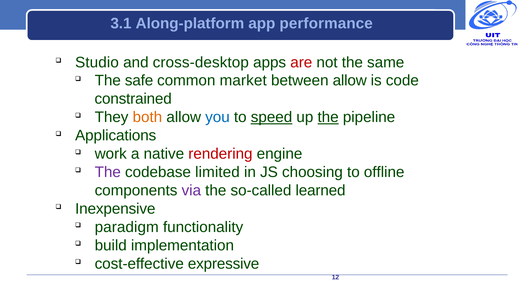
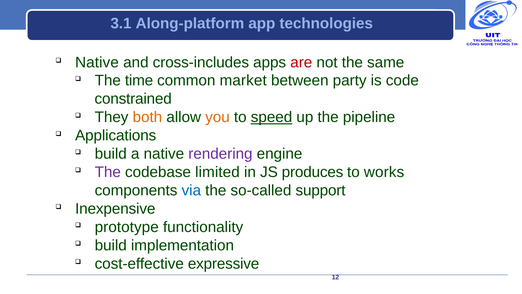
performance: performance -> technologies
Studio at (97, 62): Studio -> Native
cross-desktop: cross-desktop -> cross-includes
safe: safe -> time
between allow: allow -> party
you colour: blue -> orange
the at (328, 117) underline: present -> none
work at (111, 154): work -> build
rendering colour: red -> purple
choosing: choosing -> produces
offline: offline -> works
via colour: purple -> blue
learned: learned -> support
paradigm: paradigm -> prototype
